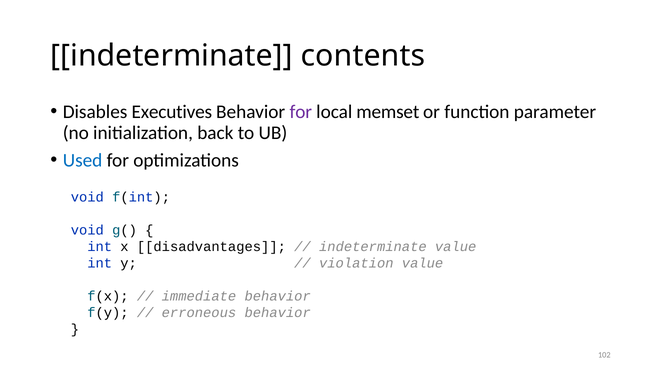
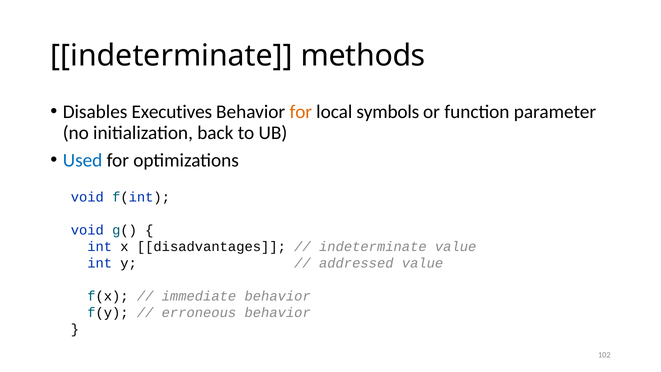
contents: contents -> methods
for at (301, 112) colour: purple -> orange
memset: memset -> symbols
violation: violation -> addressed
